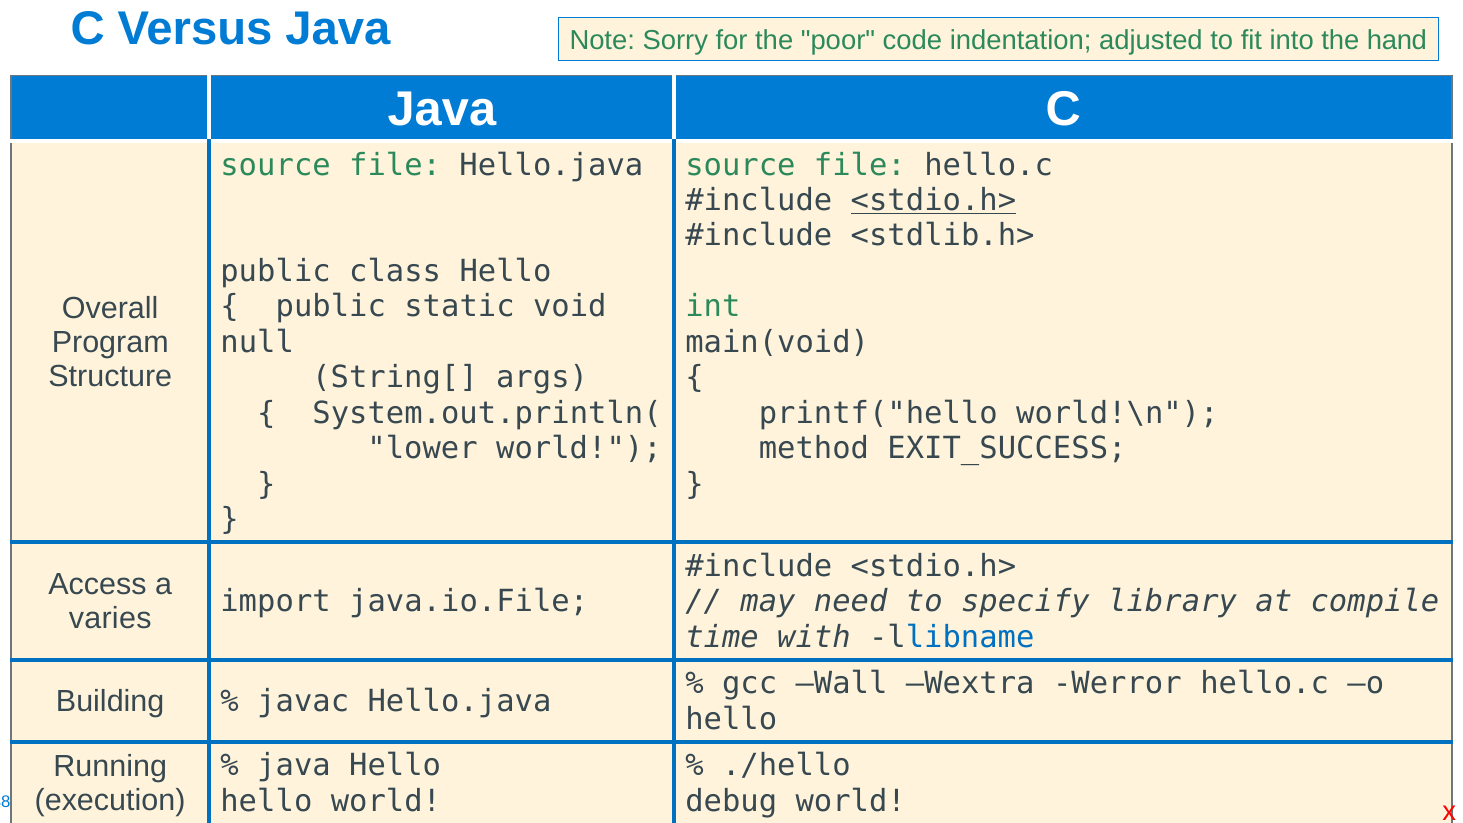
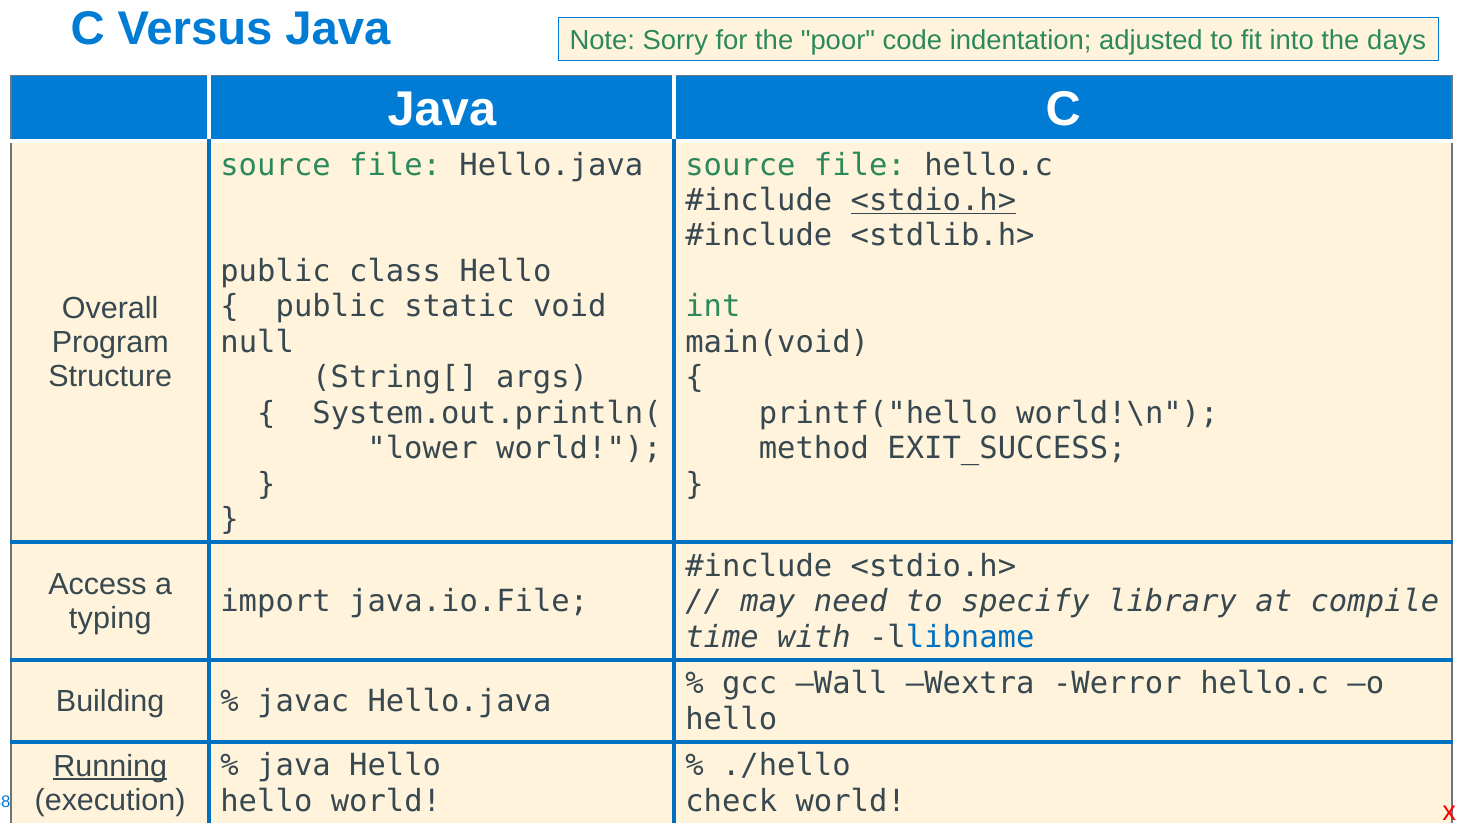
hand: hand -> days
varies: varies -> typing
Running underline: none -> present
debug: debug -> check
